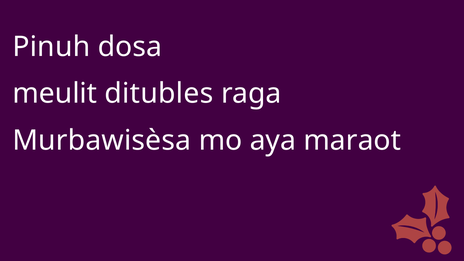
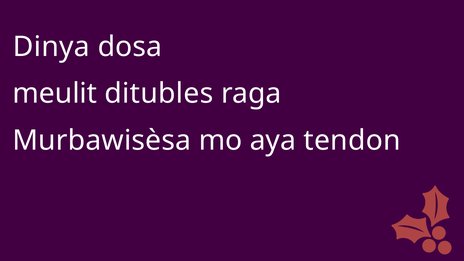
Pinuh: Pinuh -> Dinya
maraot: maraot -> tendon
